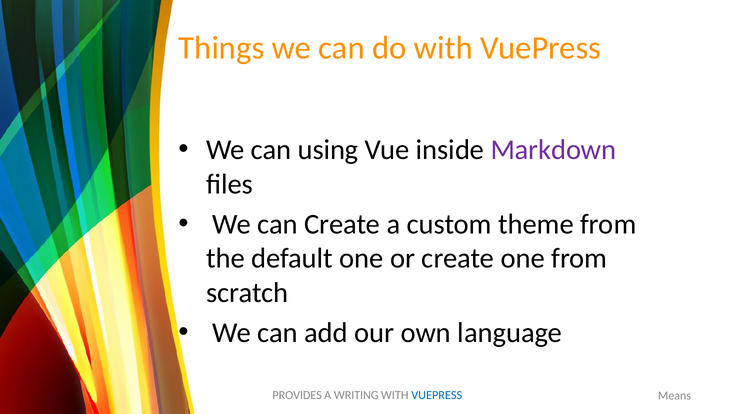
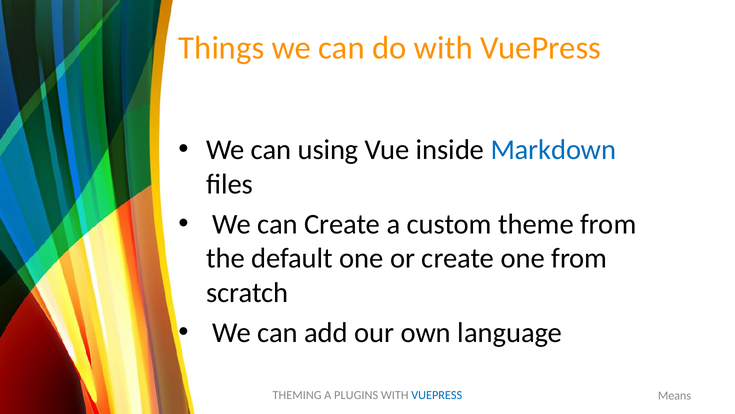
Markdown colour: purple -> blue
PROVIDES: PROVIDES -> THEMING
WRITING: WRITING -> PLUGINS
